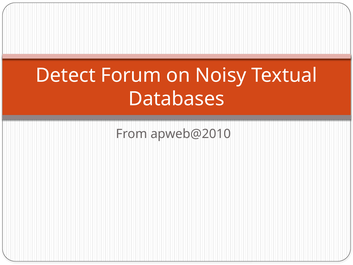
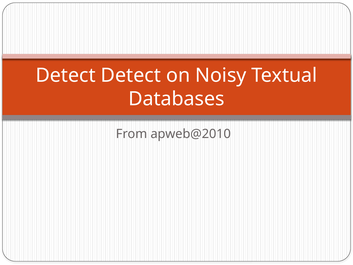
Detect Forum: Forum -> Detect
